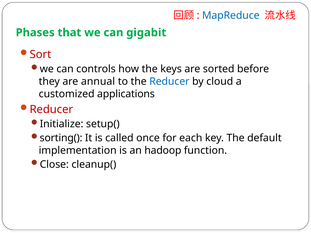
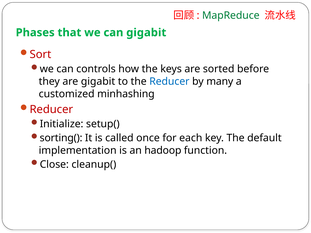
MapReduce colour: blue -> green
are annual: annual -> gigabit
cloud: cloud -> many
applications: applications -> minhashing
